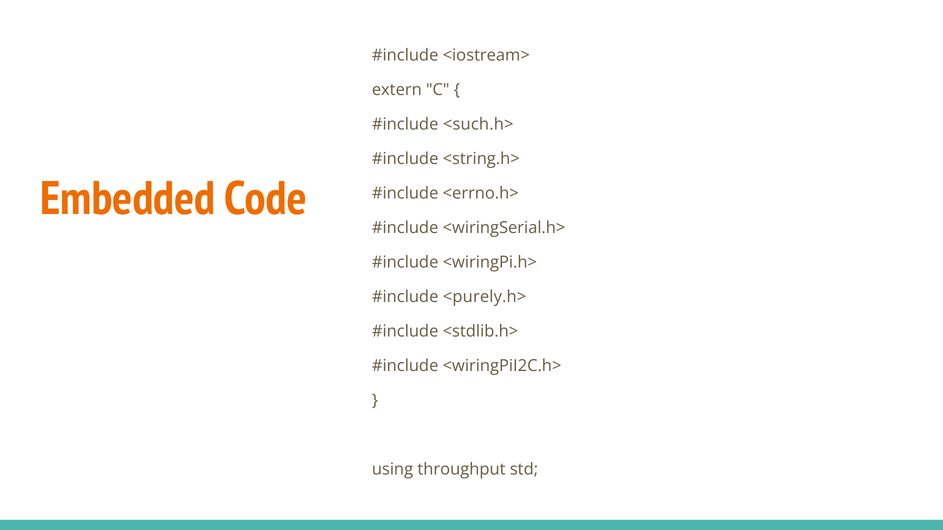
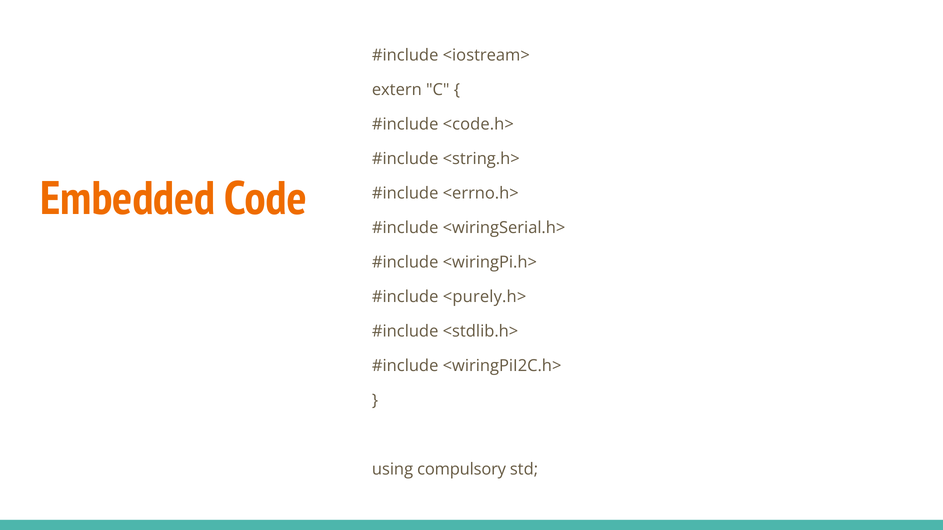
<such.h>: <such.h> -> <code.h>
throughput: throughput -> compulsory
